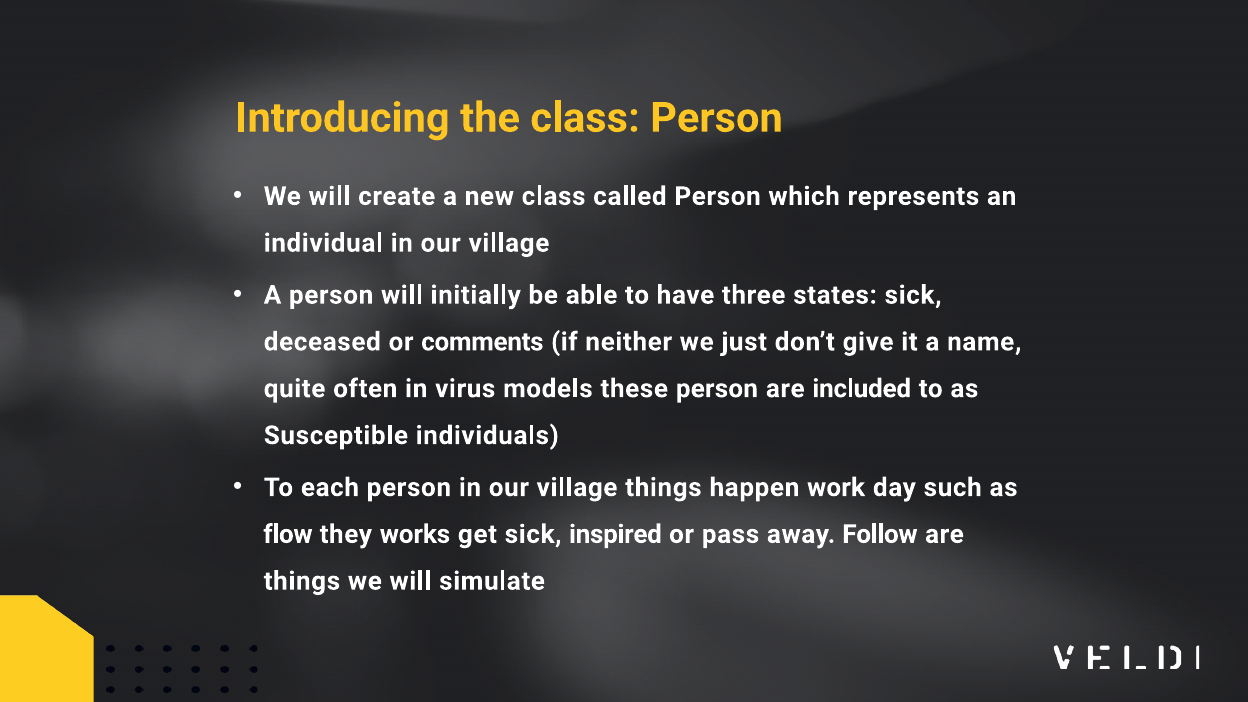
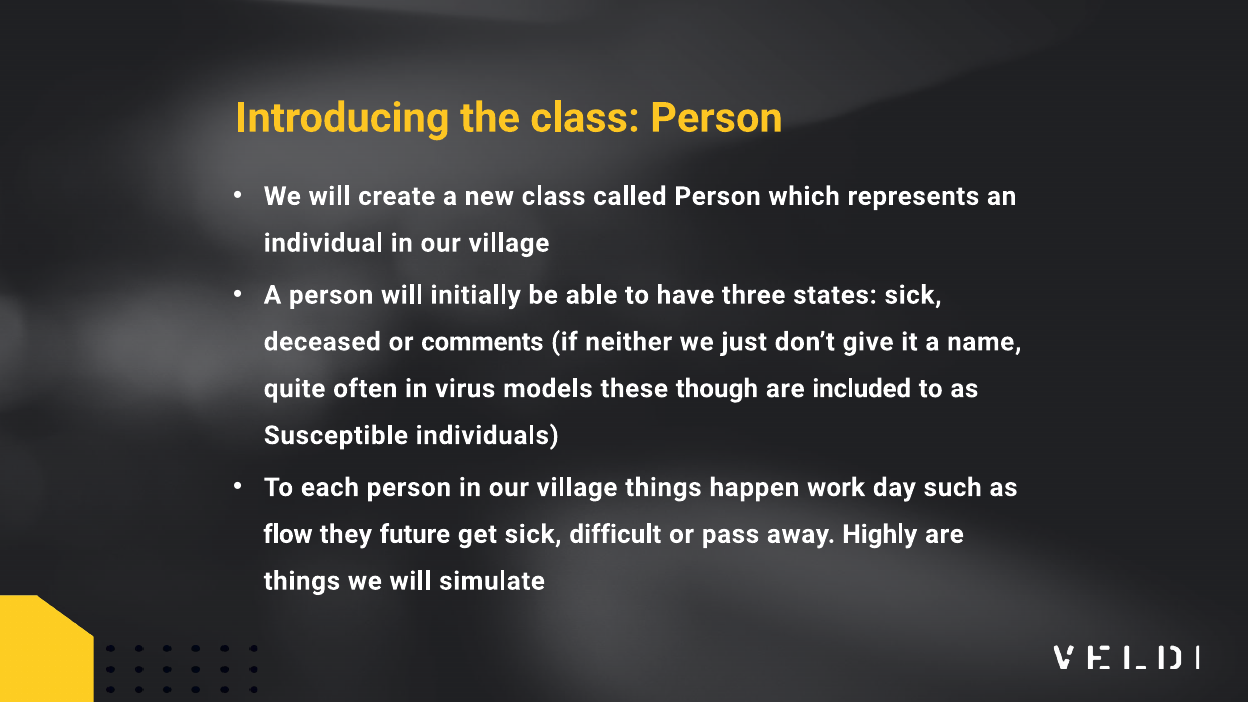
these person: person -> though
works: works -> future
inspired: inspired -> difficult
Follow: Follow -> Highly
